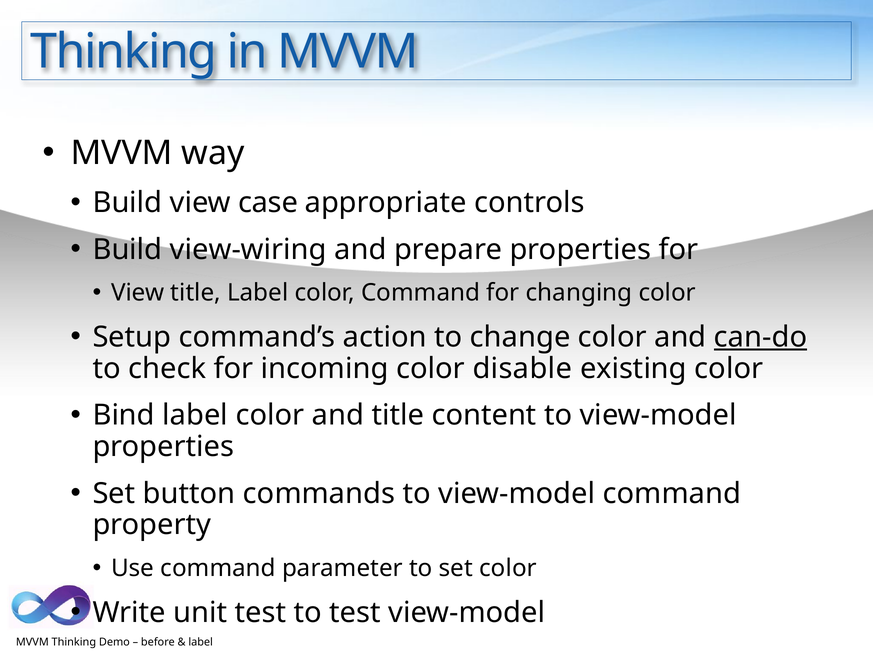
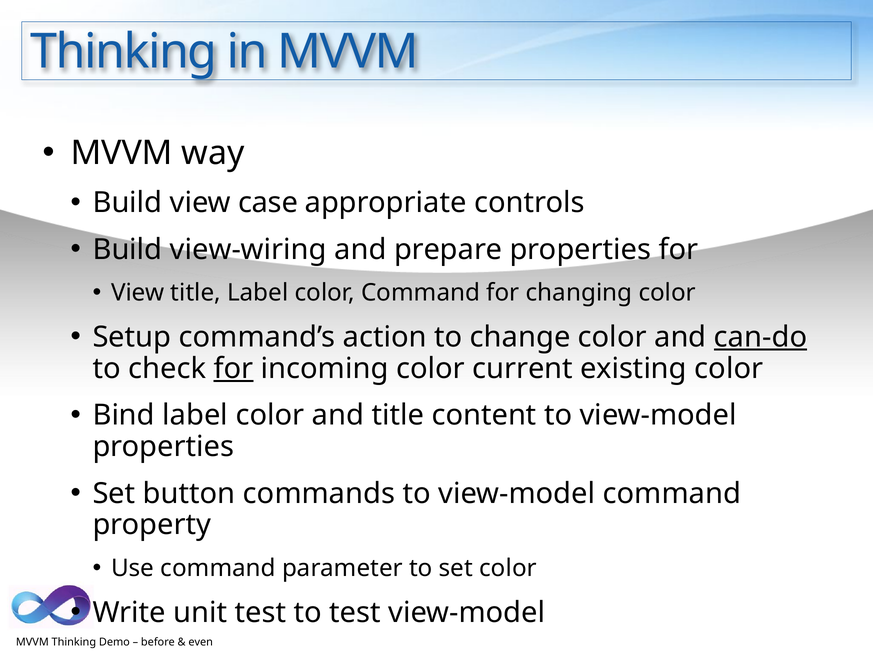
for at (233, 369) underline: none -> present
disable: disable -> current
label at (201, 643): label -> even
